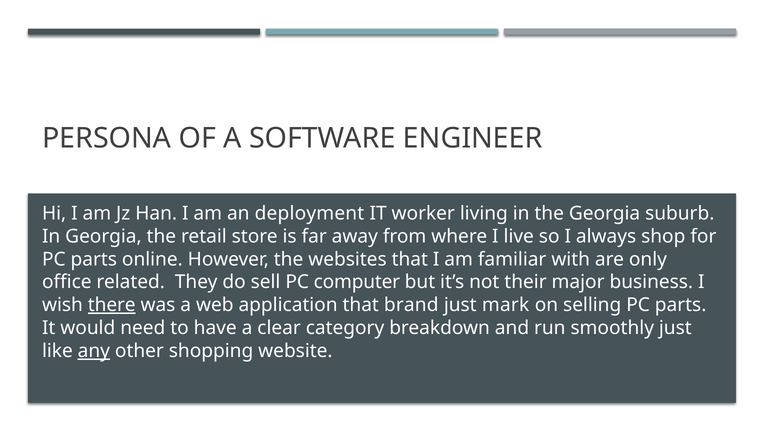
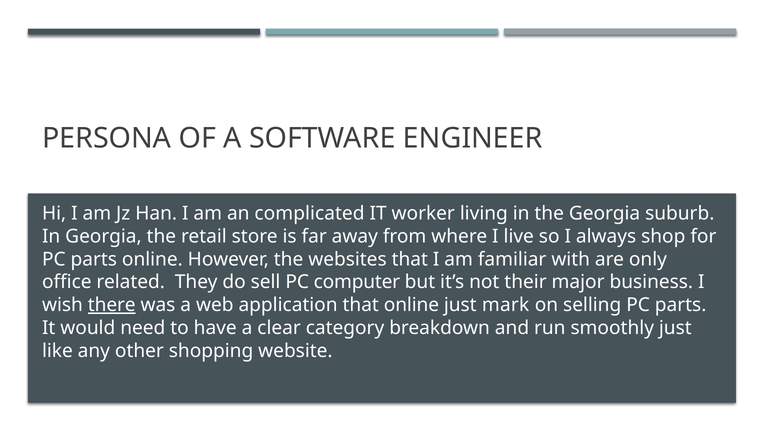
deployment: deployment -> complicated
that brand: brand -> online
any underline: present -> none
